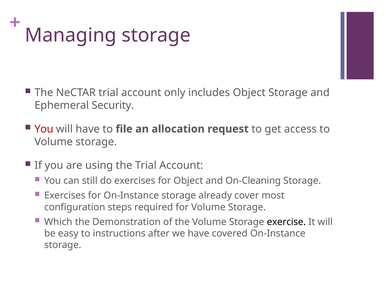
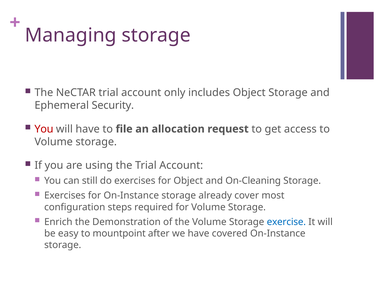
Which: Which -> Enrich
exercise colour: black -> blue
instructions: instructions -> mountpoint
